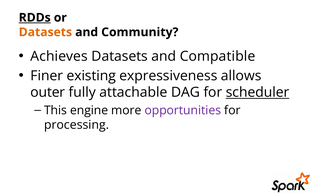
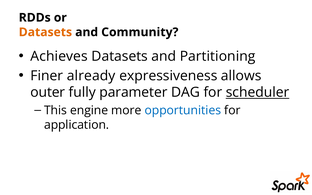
RDDs underline: present -> none
Compatible: Compatible -> Partitioning
existing: existing -> already
attachable: attachable -> parameter
opportunities colour: purple -> blue
processing: processing -> application
